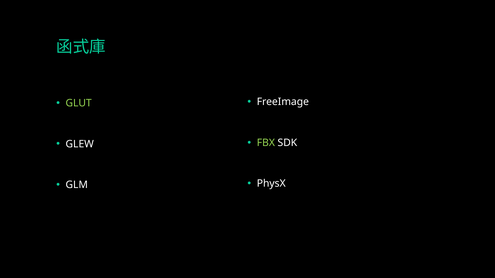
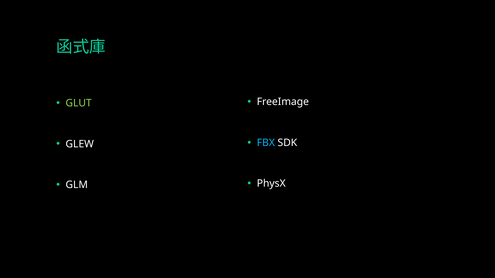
FBX colour: light green -> light blue
